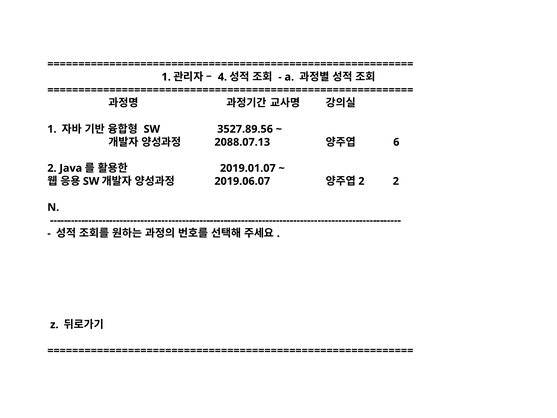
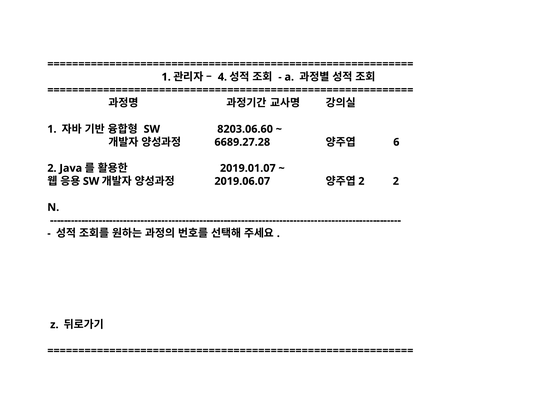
3527.89.56: 3527.89.56 -> 8203.06.60
2088.07.13: 2088.07.13 -> 6689.27.28
